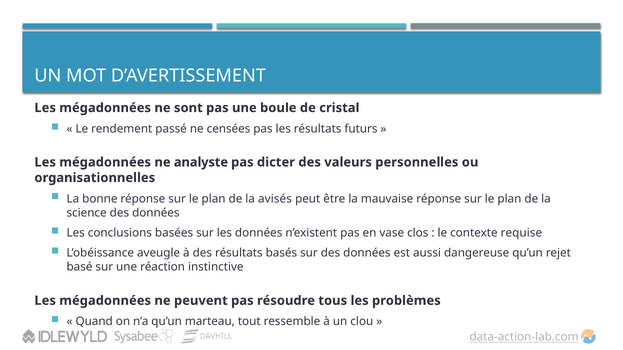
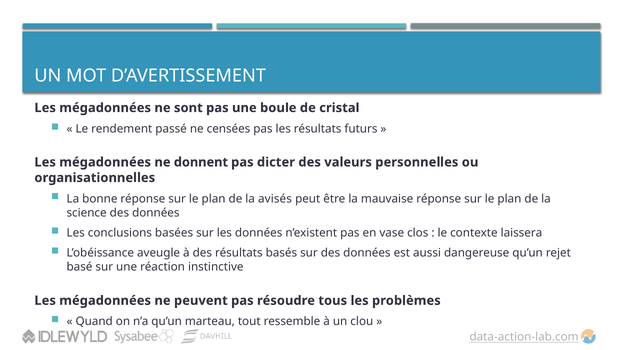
analyste: analyste -> donnent
requise: requise -> laissera
